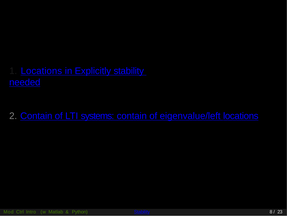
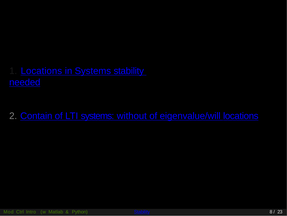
in Explicitly: Explicitly -> Systems
systems contain: contain -> without
eigenvalue/left: eigenvalue/left -> eigenvalue/will
